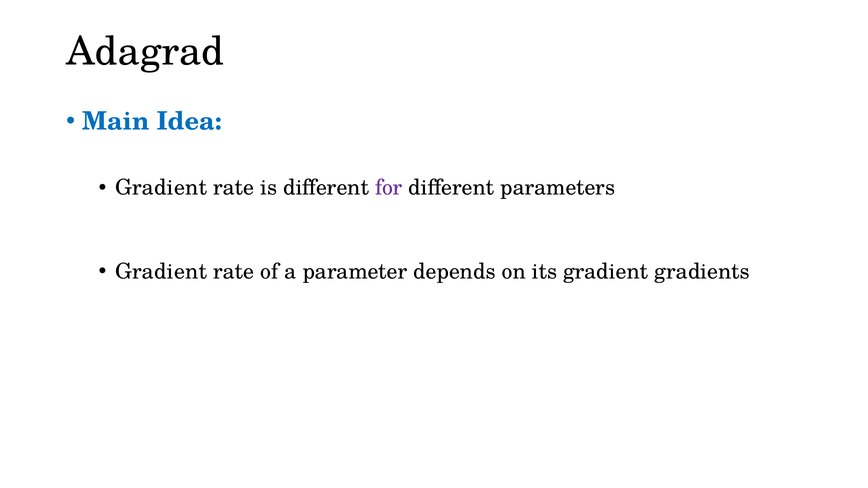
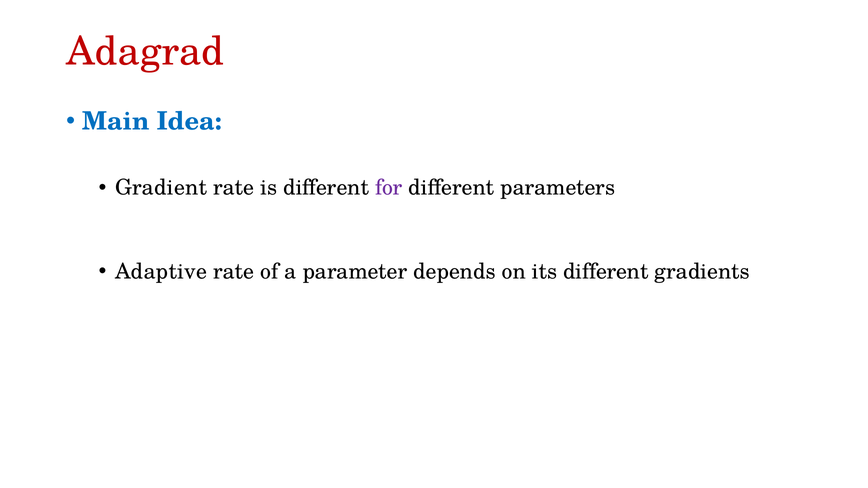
Adagrad colour: black -> red
Gradient at (161, 272): Gradient -> Adaptive
its gradient: gradient -> different
